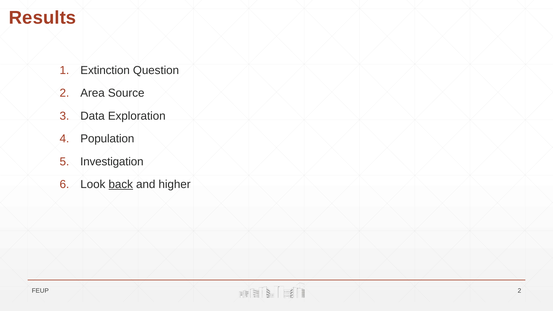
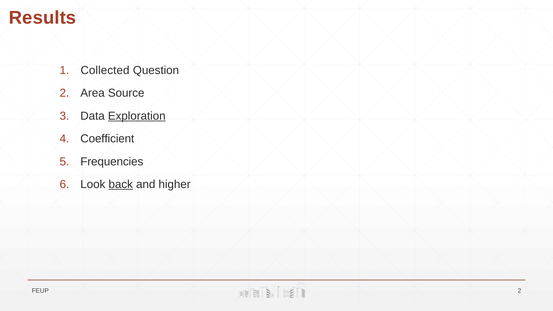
Extinction: Extinction -> Collected
Exploration underline: none -> present
Population: Population -> Coefficient
Investigation: Investigation -> Frequencies
